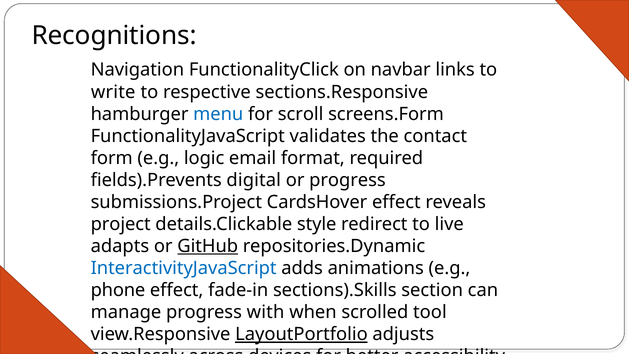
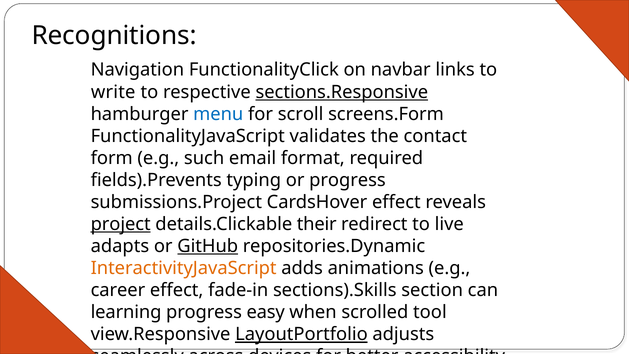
sections.Responsive underline: none -> present
logic: logic -> such
digital: digital -> typing
project underline: none -> present
style: style -> their
InteractivityJavaScript colour: blue -> orange
phone: phone -> career
manage: manage -> learning
with: with -> easy
